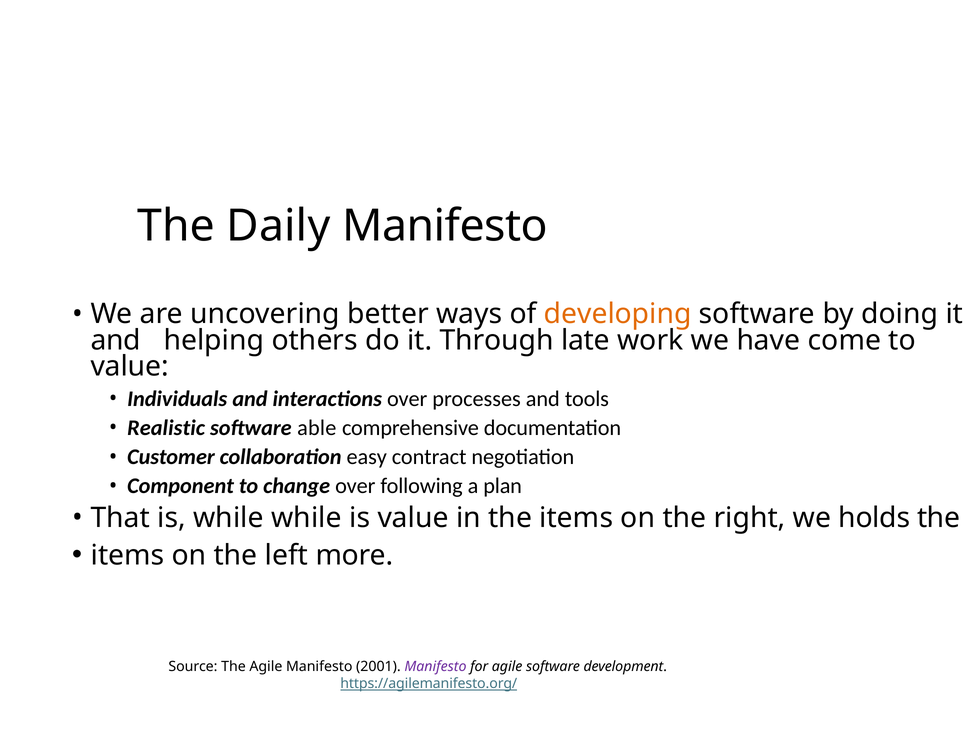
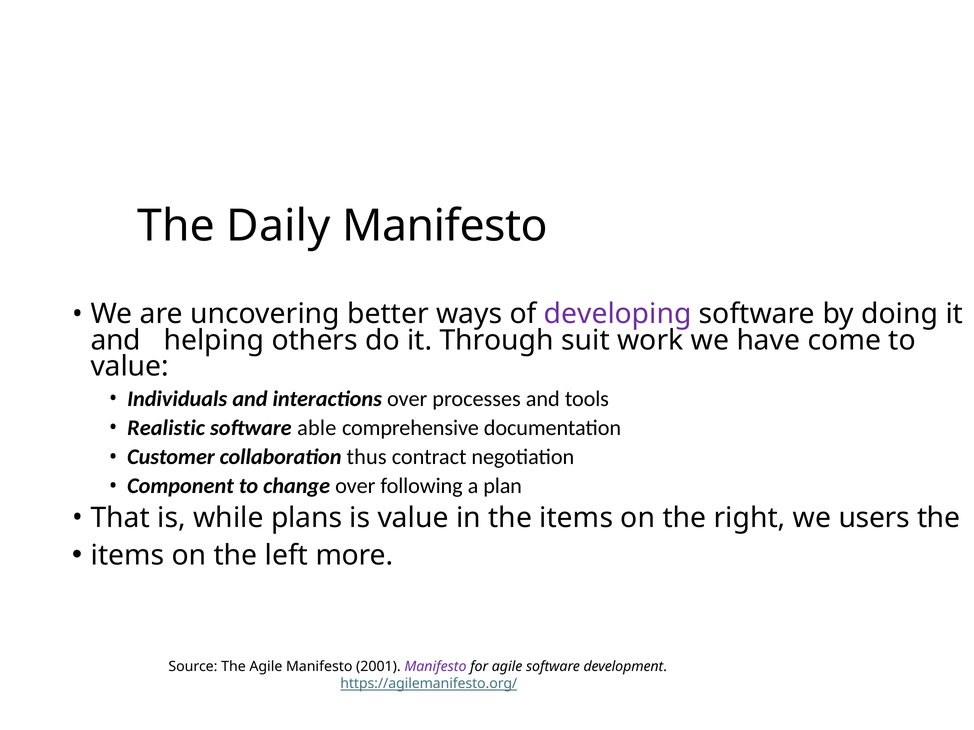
developing colour: orange -> purple
late: late -> suit
easy: easy -> thus
while while: while -> plans
holds: holds -> users
